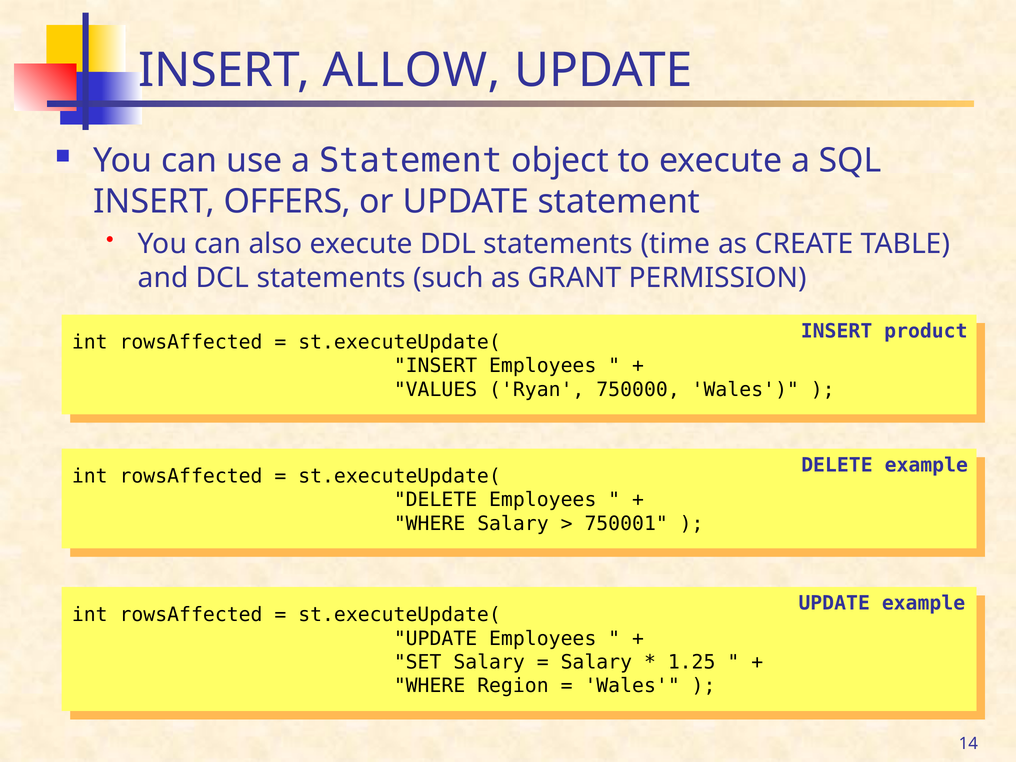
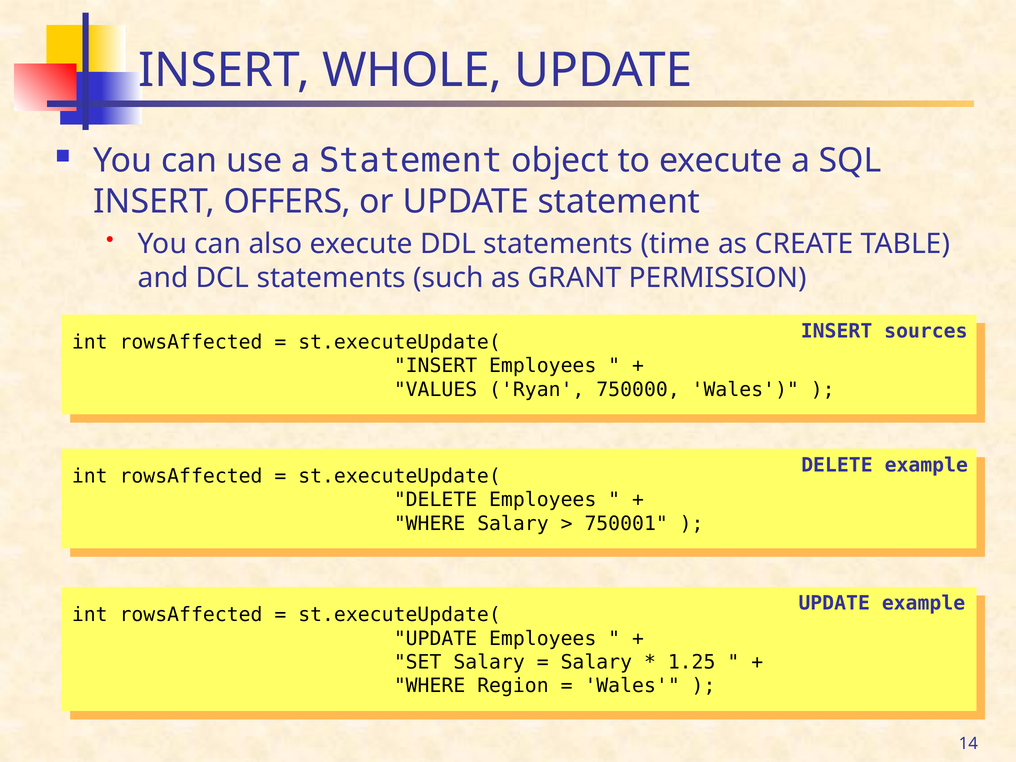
ALLOW: ALLOW -> WHOLE
product: product -> sources
